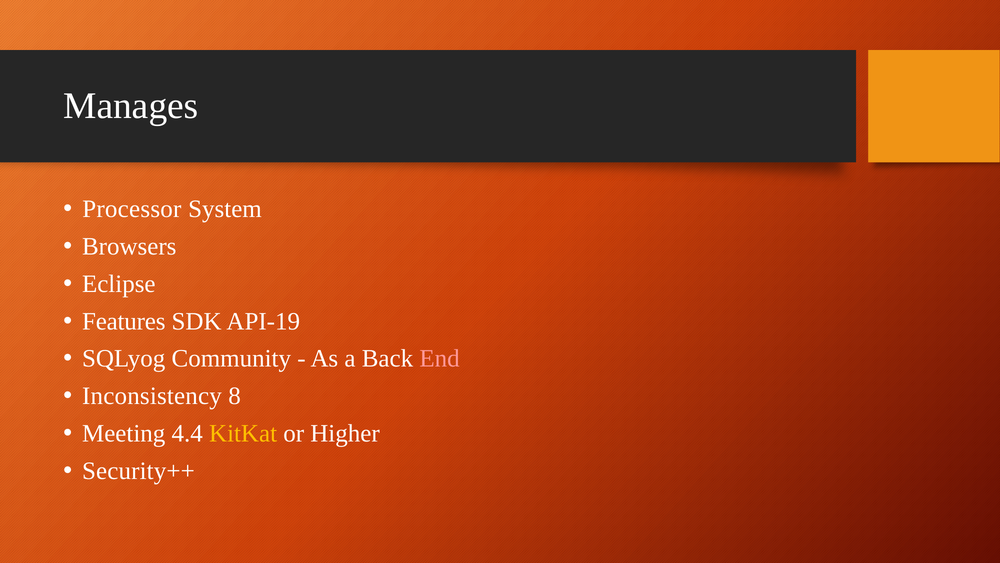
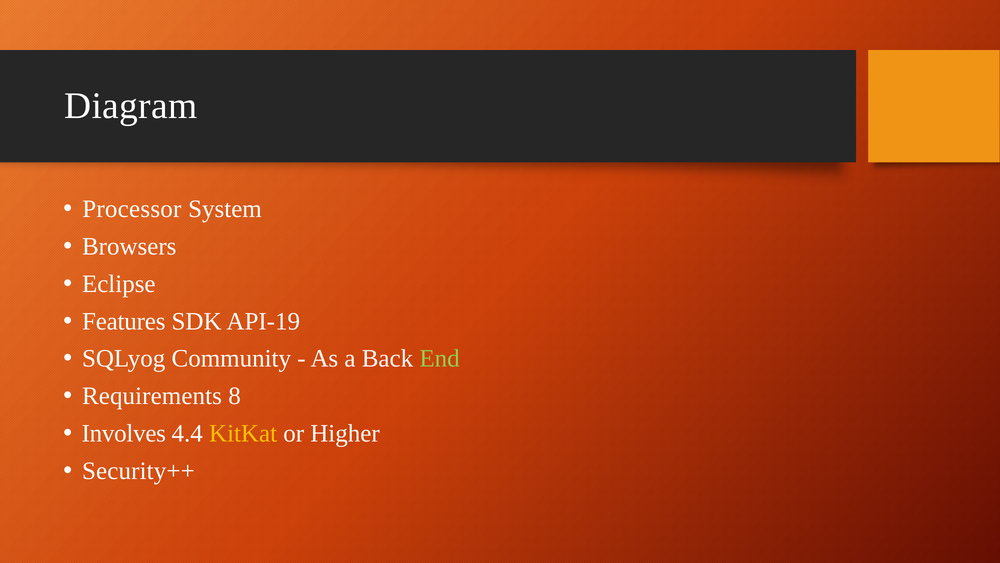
Manages: Manages -> Diagram
End colour: pink -> light green
Inconsistency: Inconsistency -> Requirements
Meeting: Meeting -> Involves
